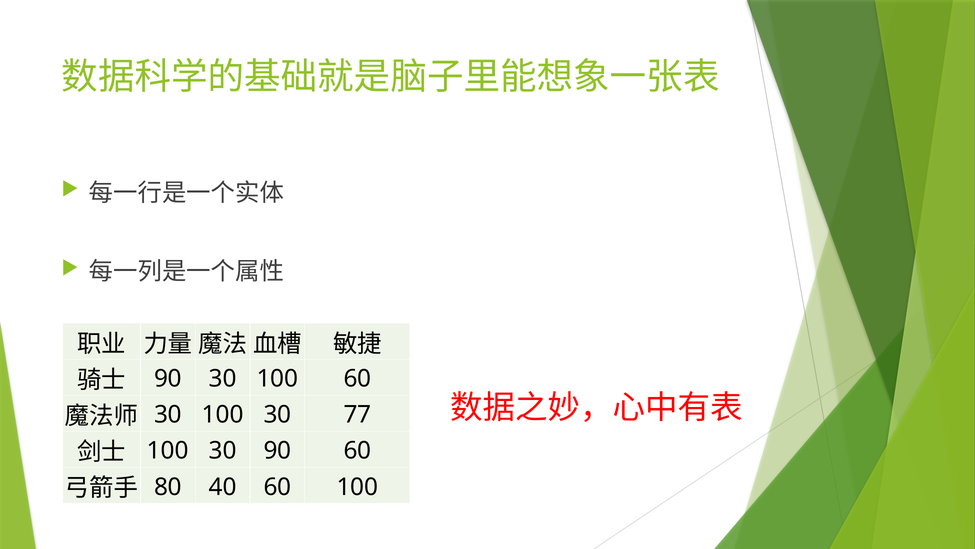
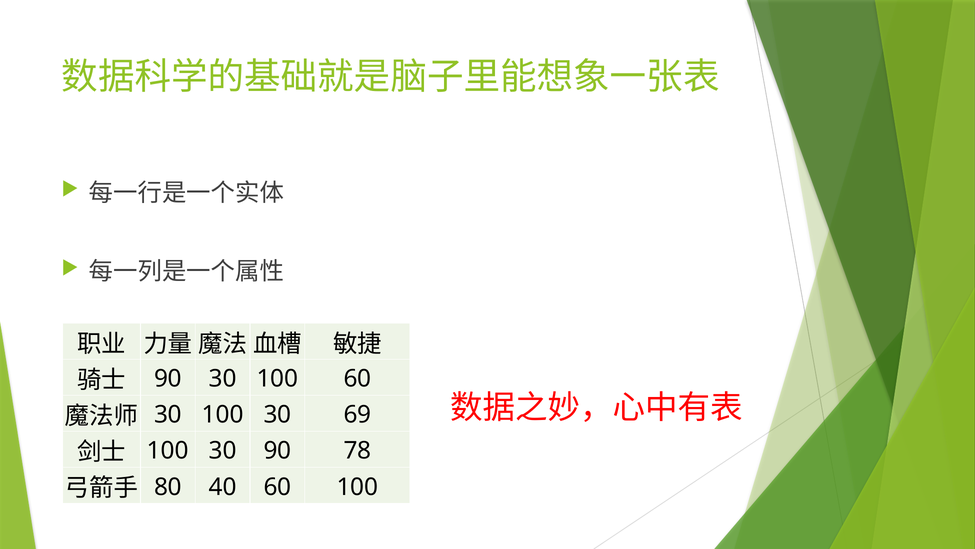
77: 77 -> 69
90 60: 60 -> 78
